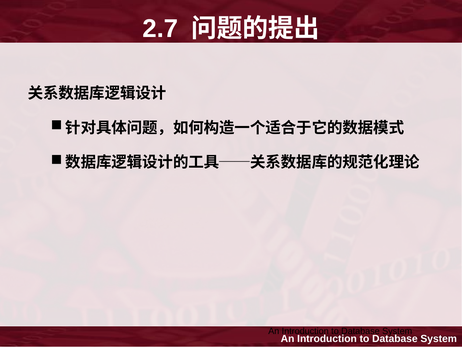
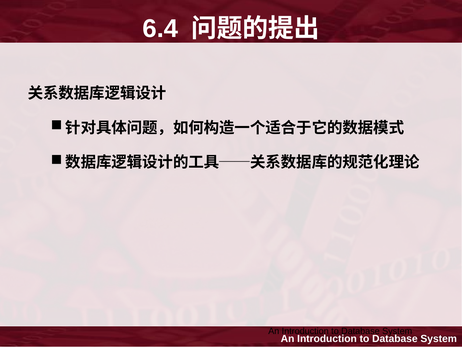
2.7: 2.7 -> 6.4
